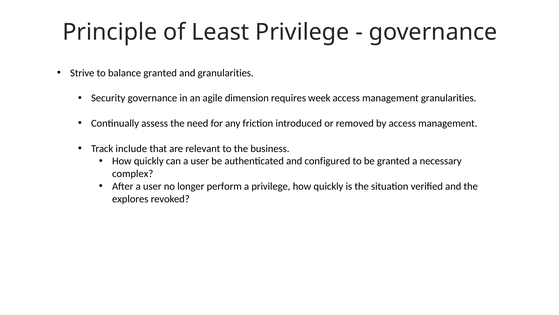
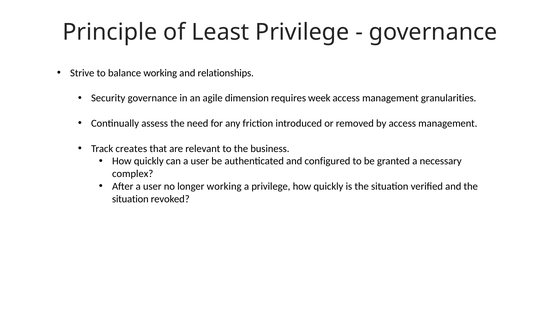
balance granted: granted -> working
and granularities: granularities -> relationships
include: include -> creates
longer perform: perform -> working
explores at (130, 199): explores -> situation
